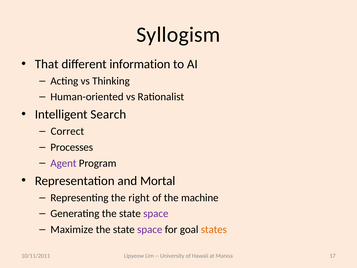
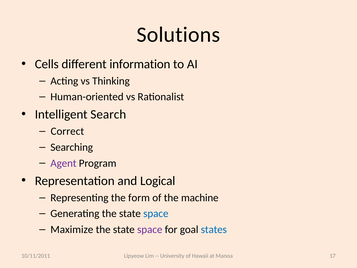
Syllogism: Syllogism -> Solutions
That: That -> Cells
Processes: Processes -> Searching
Mortal: Mortal -> Logical
right: right -> form
space at (156, 213) colour: purple -> blue
states colour: orange -> blue
